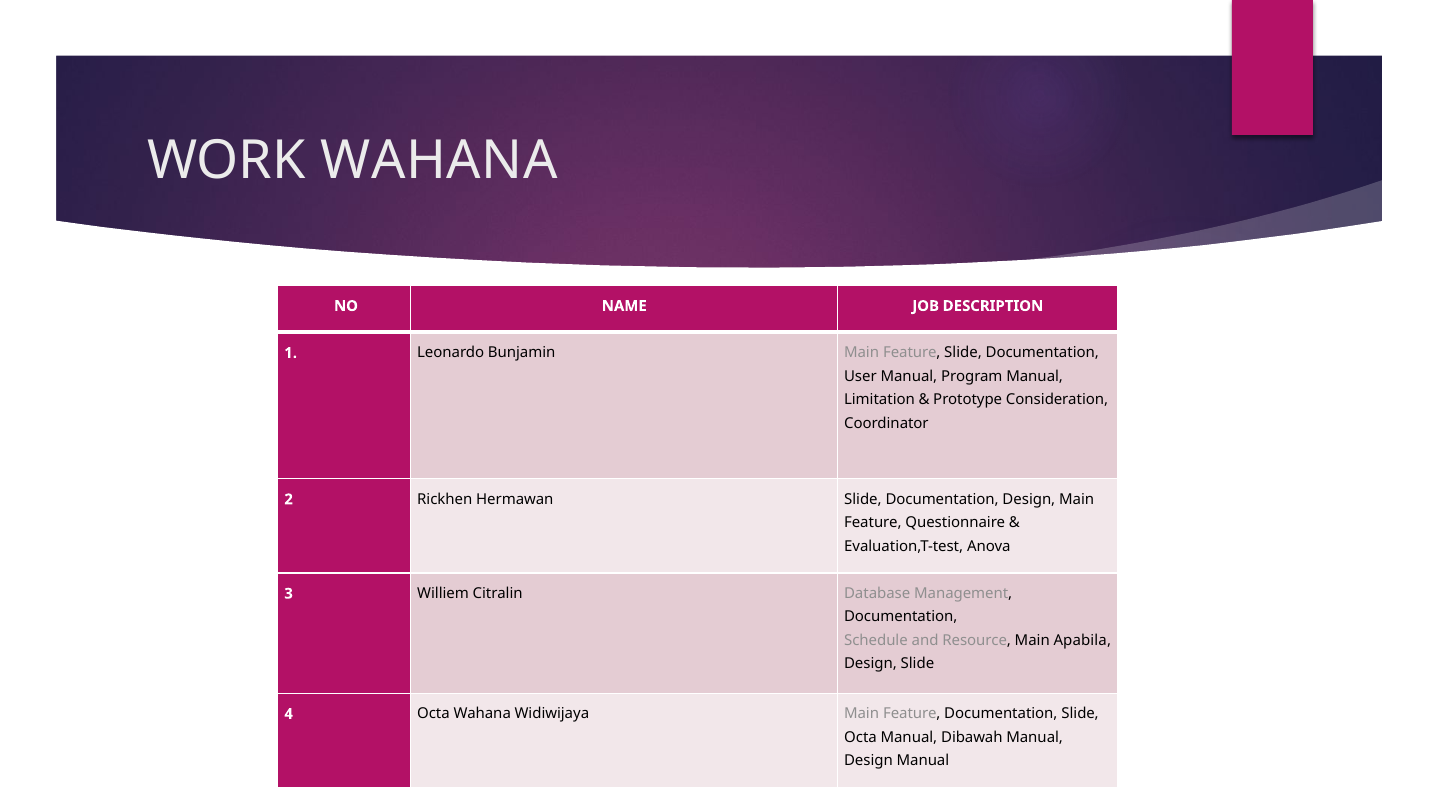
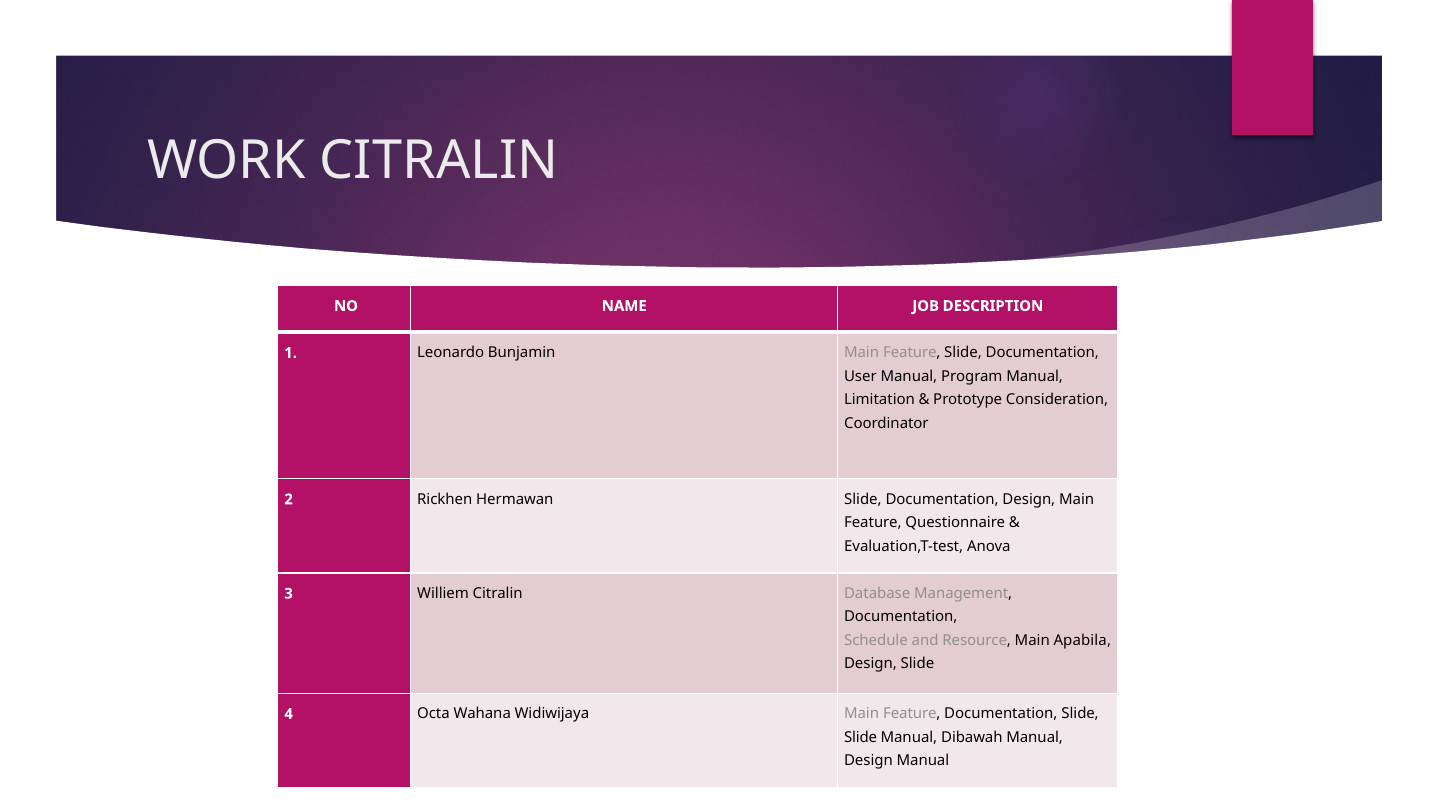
WORK WAHANA: WAHANA -> CITRALIN
Octa at (861, 737): Octa -> Slide
